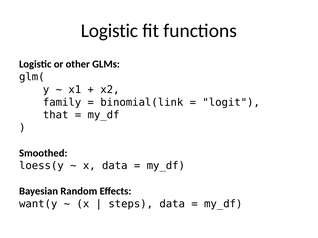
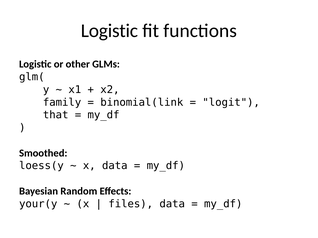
want(y: want(y -> your(y
steps: steps -> files
